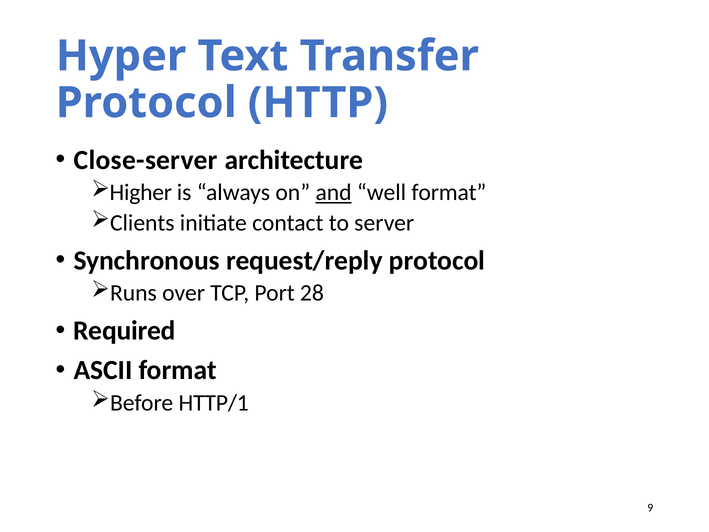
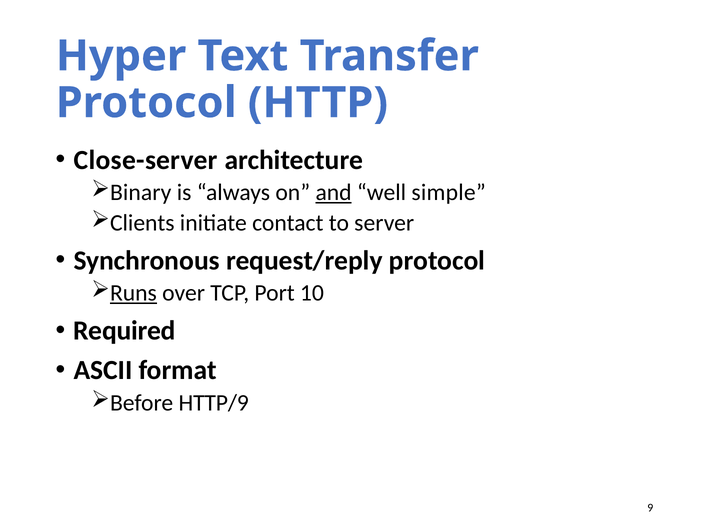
Higher: Higher -> Binary
well format: format -> simple
Runs underline: none -> present
28: 28 -> 10
HTTP/1: HTTP/1 -> HTTP/9
